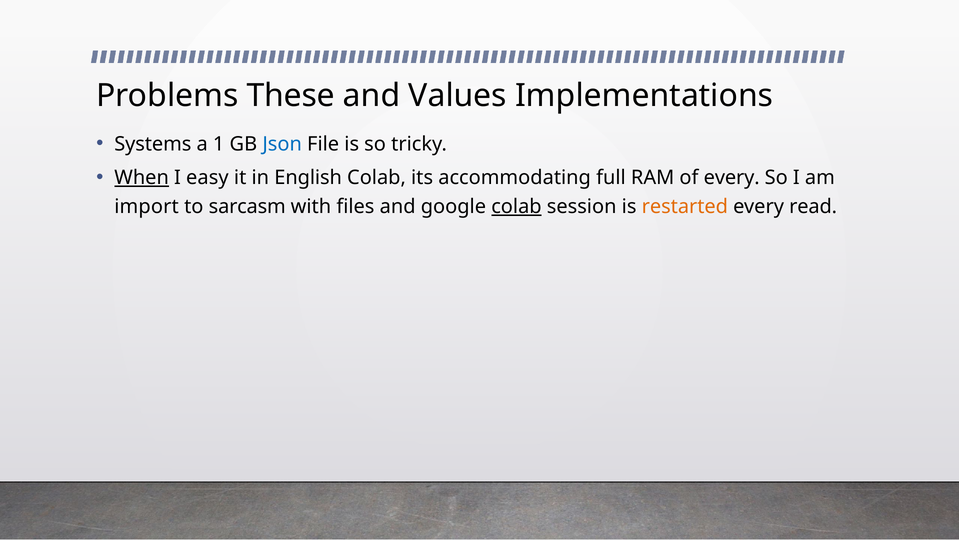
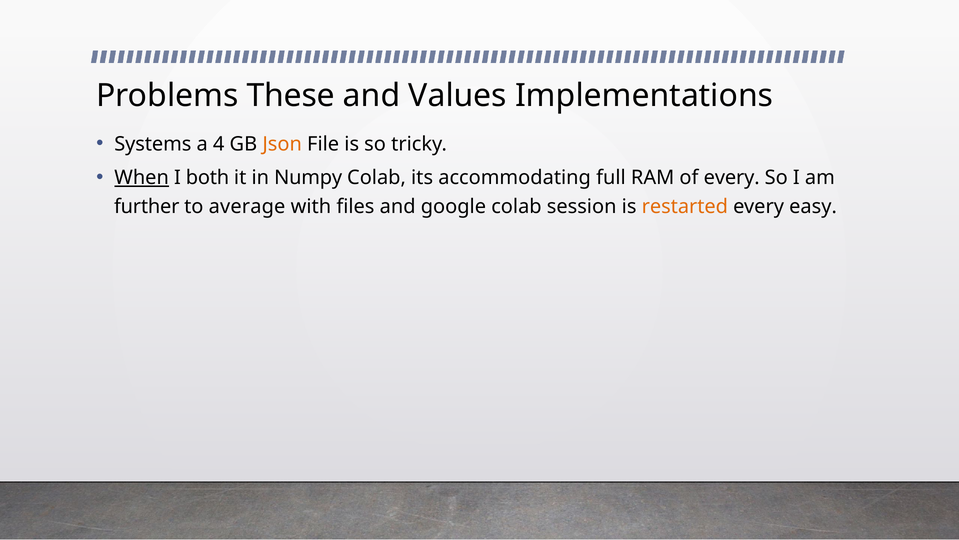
1: 1 -> 4
Json colour: blue -> orange
easy: easy -> both
English: English -> Numpy
import: import -> further
sarcasm: sarcasm -> average
colab at (516, 206) underline: present -> none
read: read -> easy
